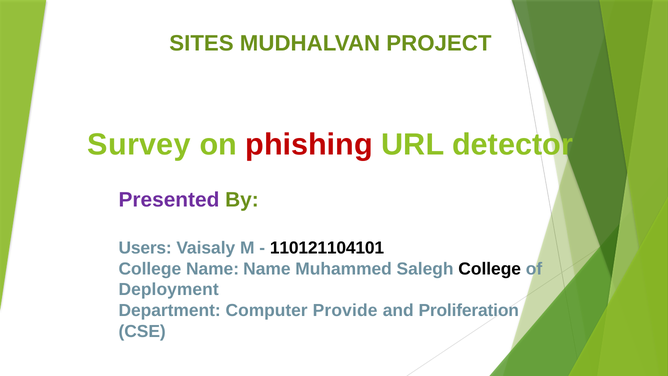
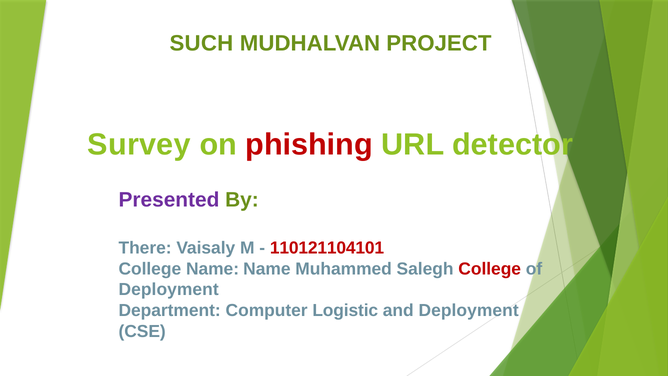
SITES: SITES -> SUCH
Users: Users -> There
110121104101 colour: black -> red
College at (490, 269) colour: black -> red
Provide: Provide -> Logistic
and Proliferation: Proliferation -> Deployment
